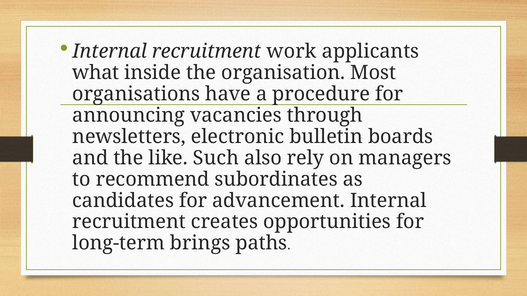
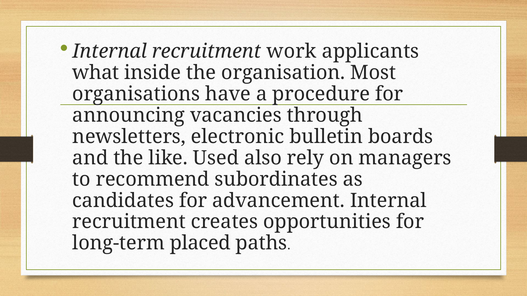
Such: Such -> Used
brings: brings -> placed
